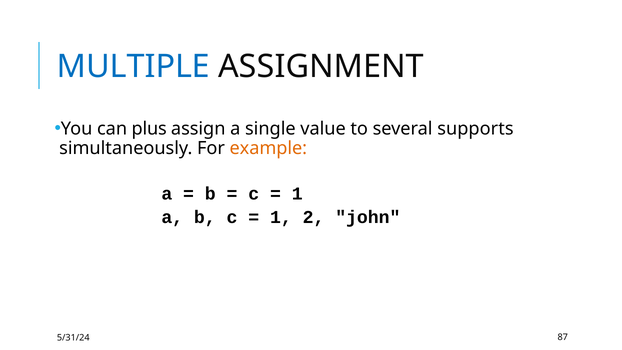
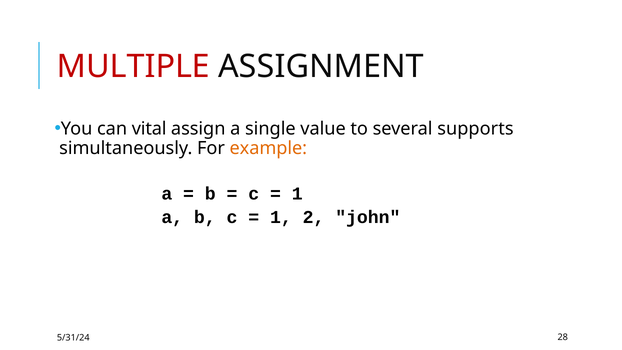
MULTIPLE colour: blue -> red
plus: plus -> vital
87: 87 -> 28
